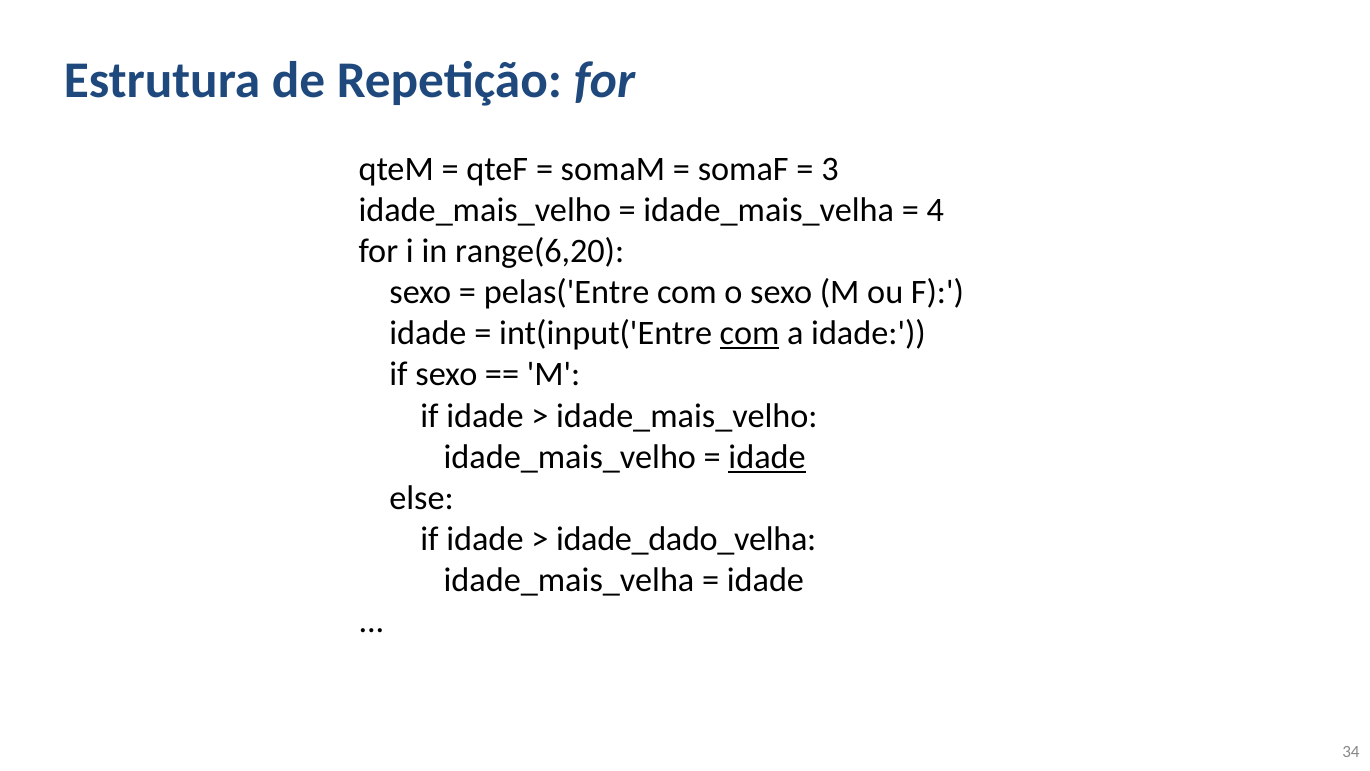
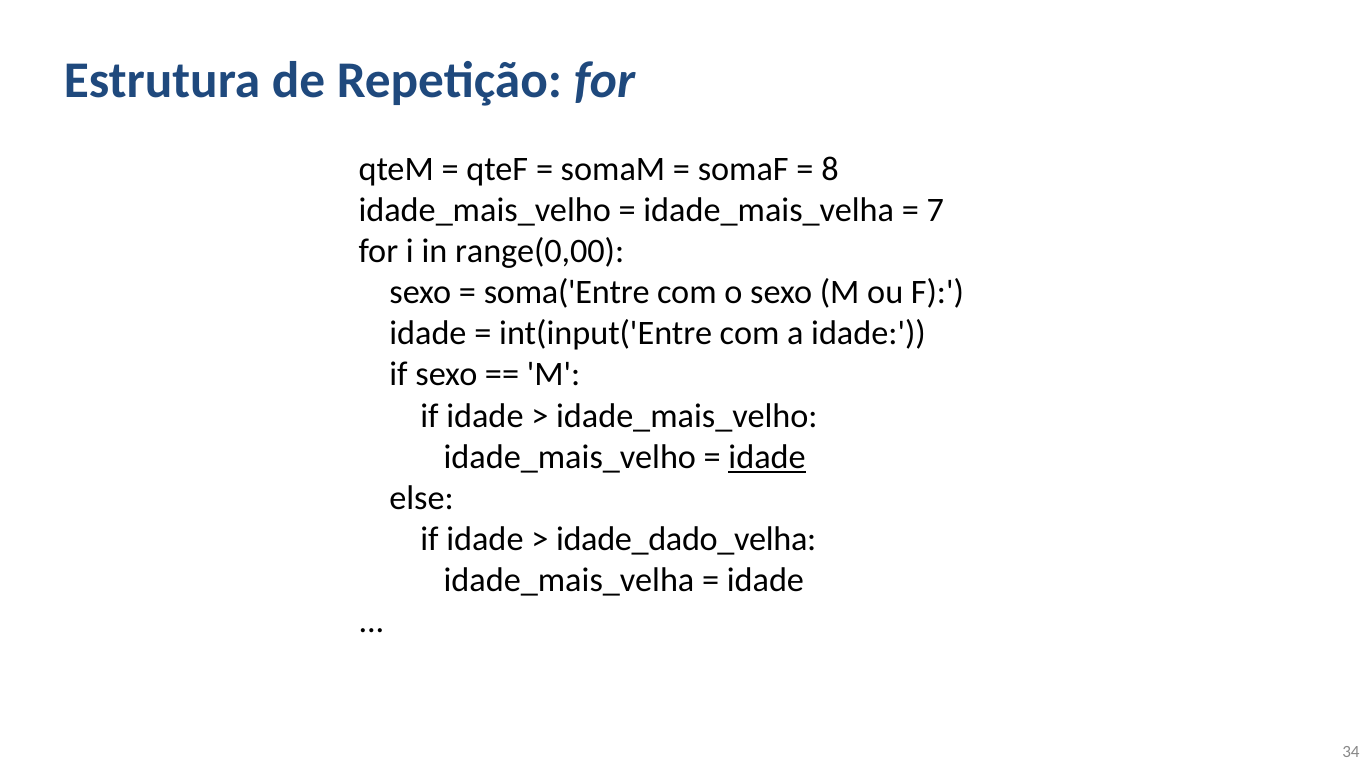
3: 3 -> 8
4: 4 -> 7
range(6,20: range(6,20 -> range(0,00
pelas('Entre: pelas('Entre -> soma('Entre
com at (750, 333) underline: present -> none
